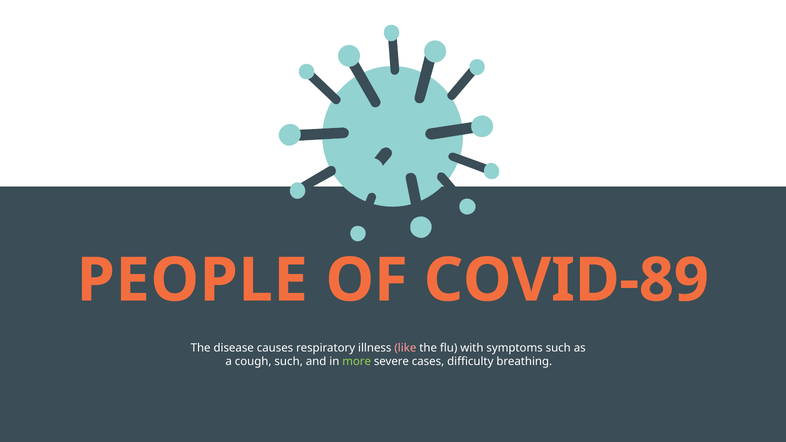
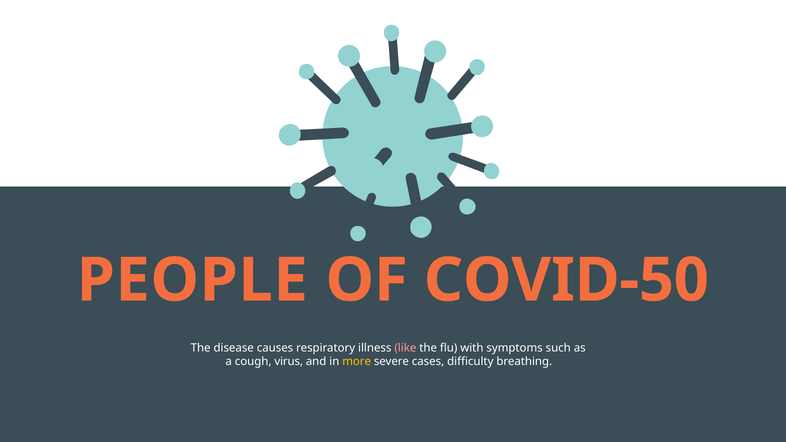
COVID-89: COVID-89 -> COVID-50
cough such: such -> virus
more colour: light green -> yellow
